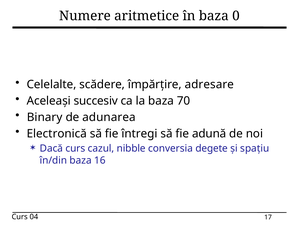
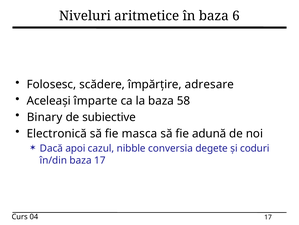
Numere: Numere -> Niveluri
0: 0 -> 6
Celelalte: Celelalte -> Folosesc
succesiv: succesiv -> împarte
70: 70 -> 58
adunarea: adunarea -> subiective
întregi: întregi -> masca
Dacă curs: curs -> apoi
spațiu: spațiu -> coduri
baza 16: 16 -> 17
